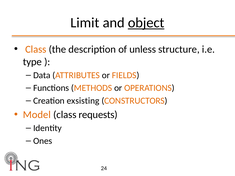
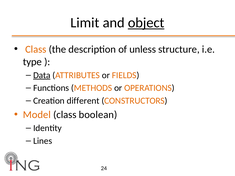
Data underline: none -> present
exsisting: exsisting -> different
requests: requests -> boolean
Ones: Ones -> Lines
